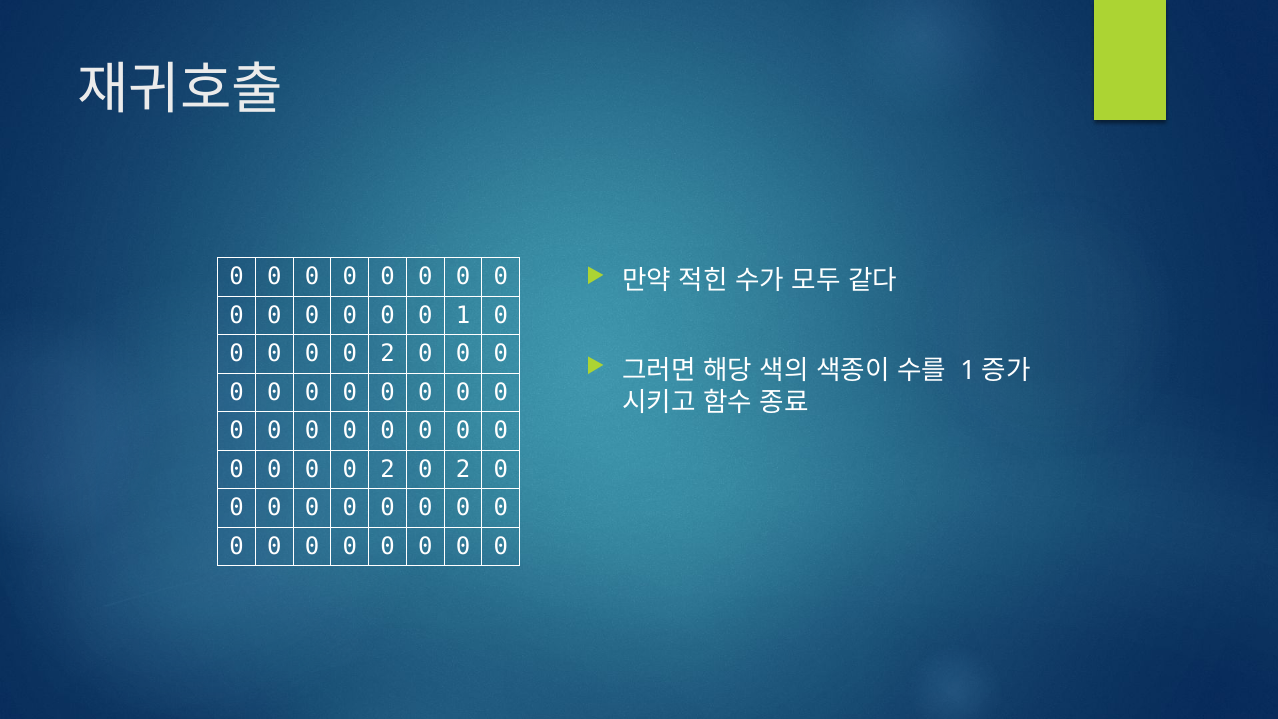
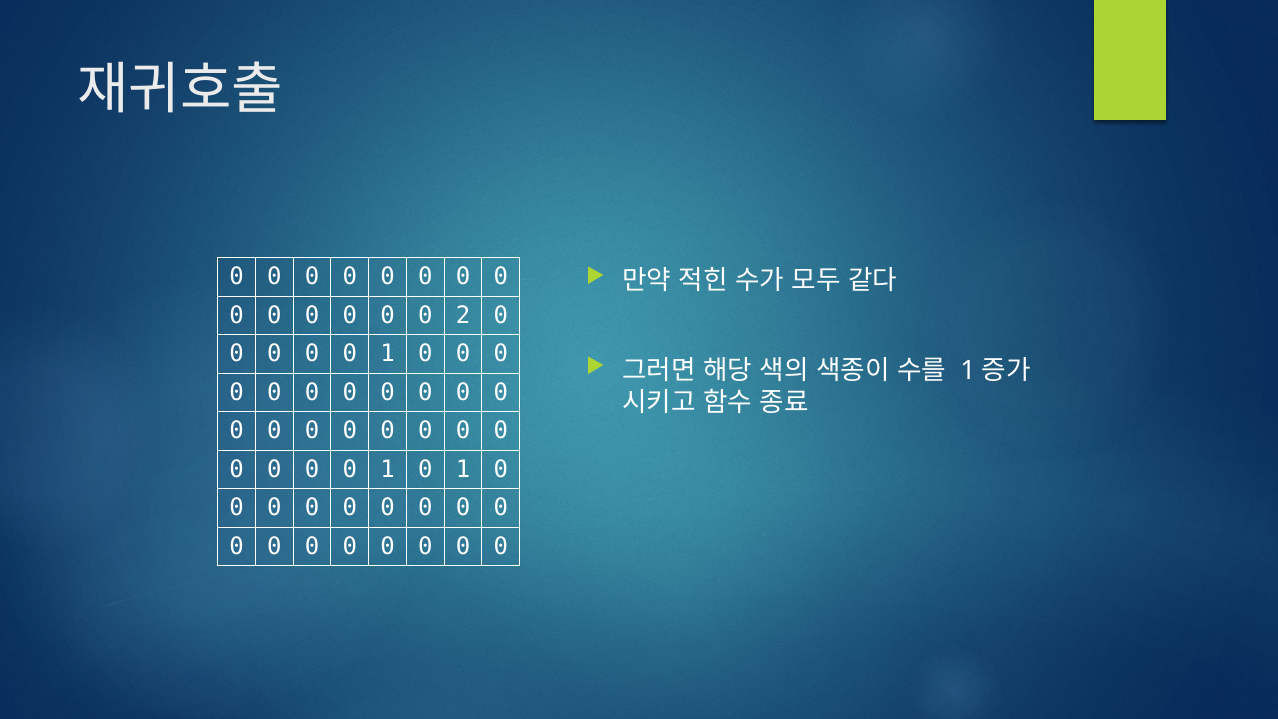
0 1: 1 -> 2
2 at (388, 354): 2 -> 1
2 at (388, 469): 2 -> 1
2 at (463, 469): 2 -> 1
